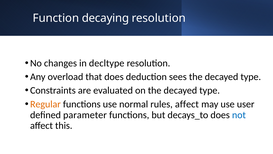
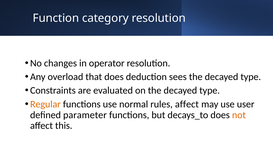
decaying: decaying -> category
decltype: decltype -> operator
not colour: blue -> orange
